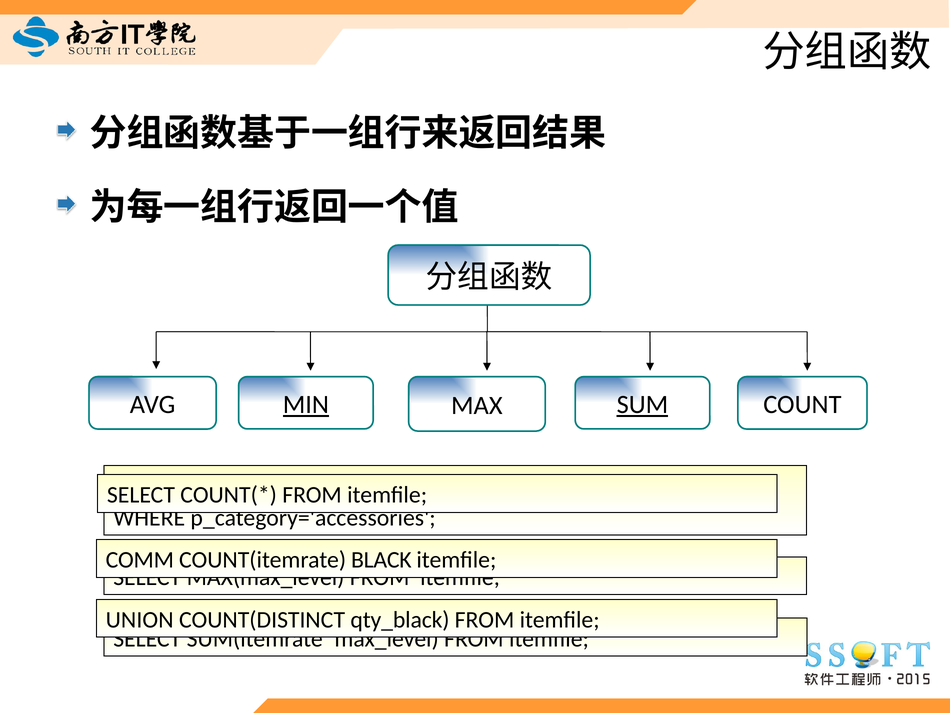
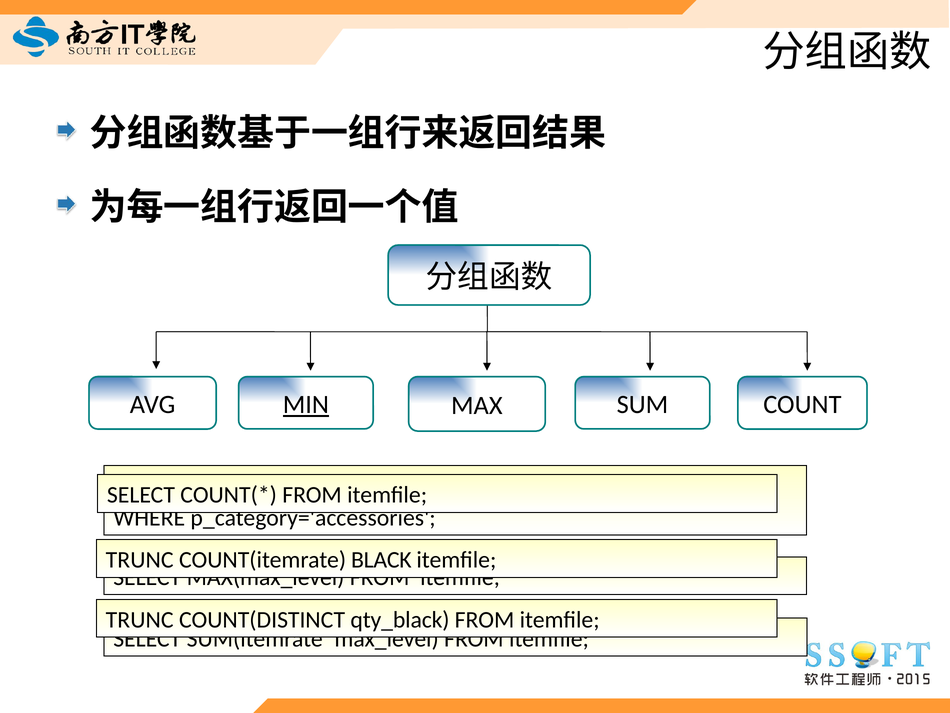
SUM underline: present -> none
COMM at (140, 560): COMM -> TRUNC
UNION at (140, 620): UNION -> TRUNC
